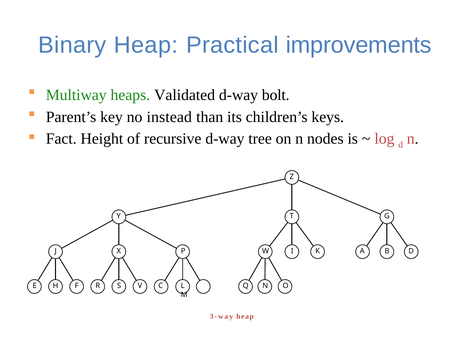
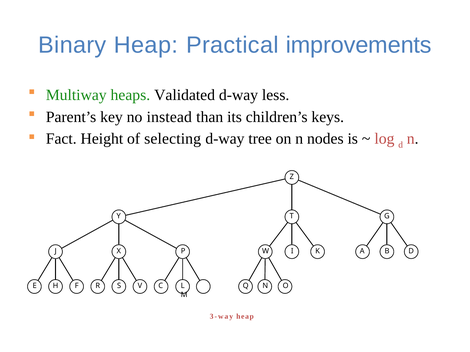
bolt: bolt -> less
recursive: recursive -> selecting
